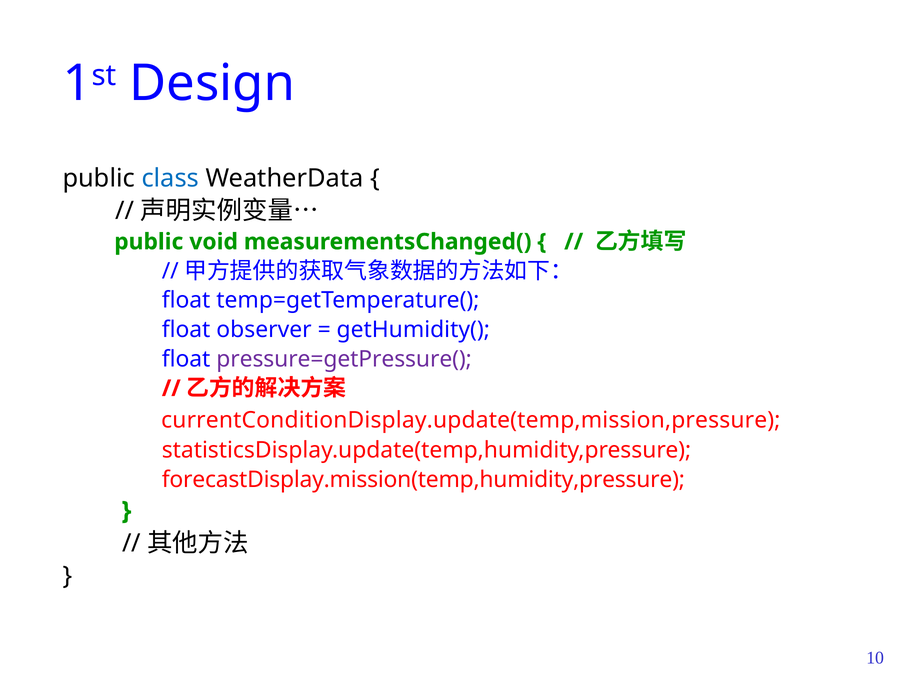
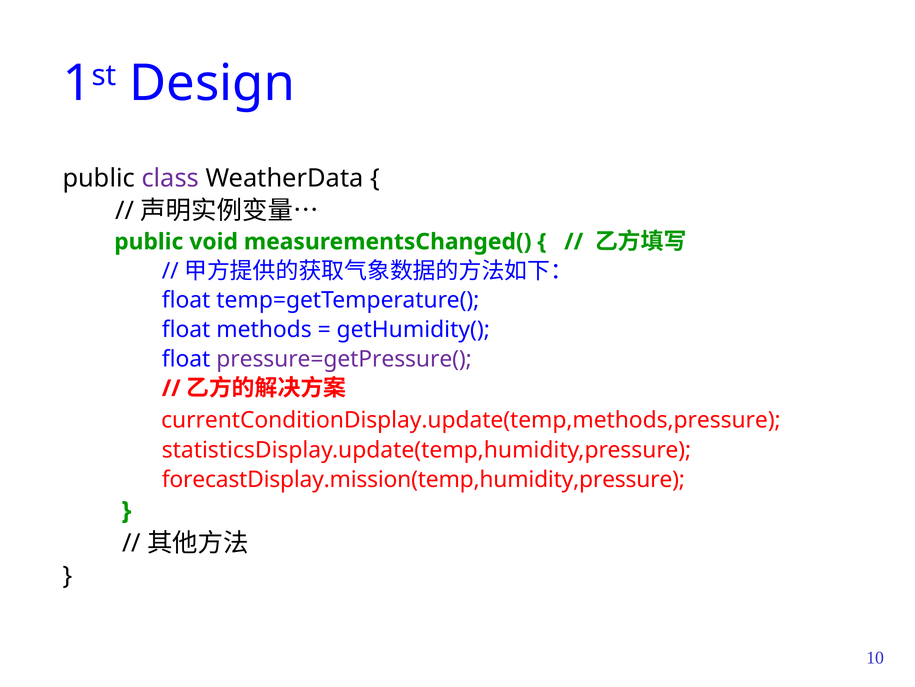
class colour: blue -> purple
observer: observer -> methods
currentConditionDisplay.update(temp,mission,pressure: currentConditionDisplay.update(temp,mission,pressure -> currentConditionDisplay.update(temp,methods,pressure
